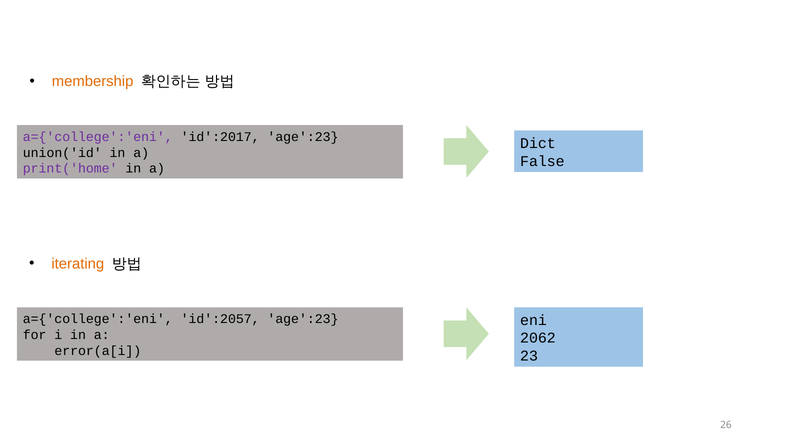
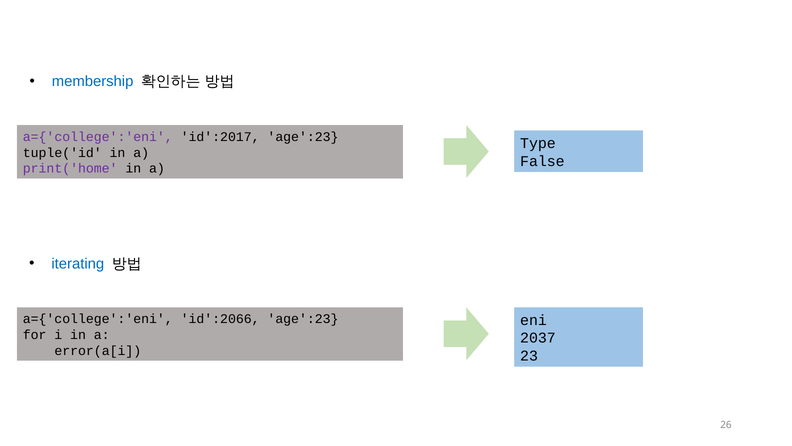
membership colour: orange -> blue
Dict: Dict -> Type
union('id: union('id -> tuple('id
iterating colour: orange -> blue
id':2057: id':2057 -> id':2066
2062: 2062 -> 2037
